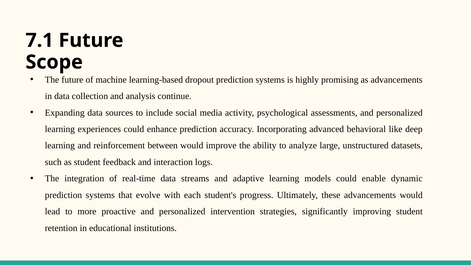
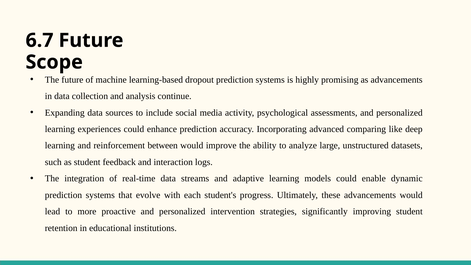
7.1: 7.1 -> 6.7
behavioral: behavioral -> comparing
